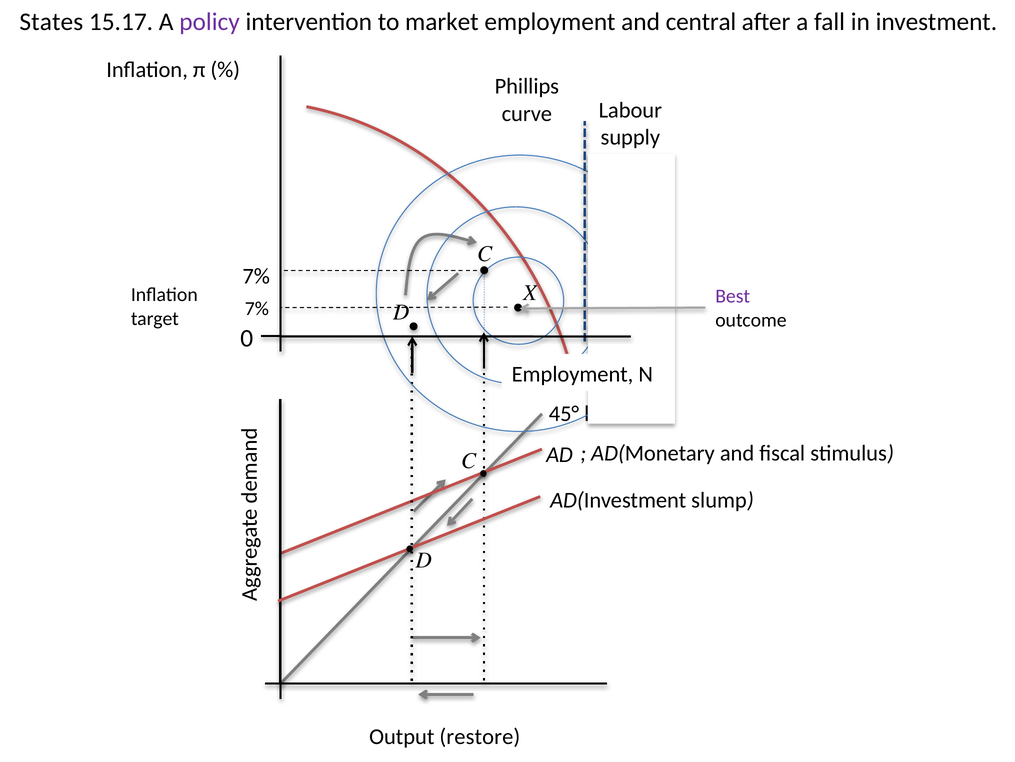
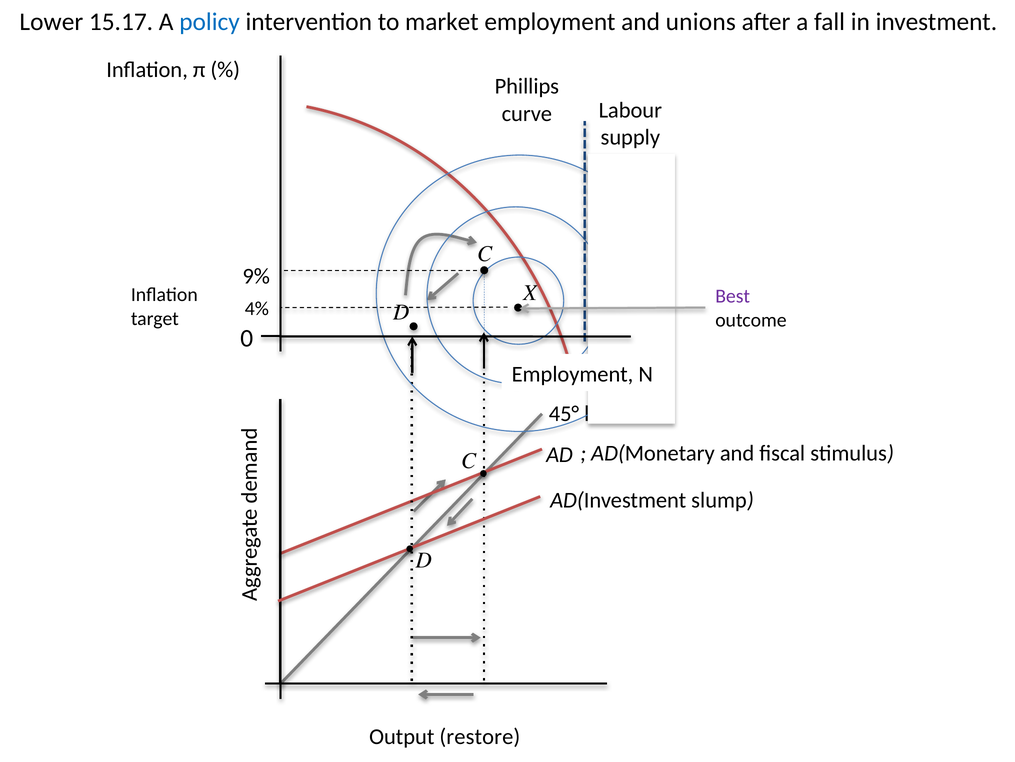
States: States -> Lower
policy colour: purple -> blue
central: central -> unions
7% at (256, 276): 7% -> 9%
target 7%: 7% -> 4%
